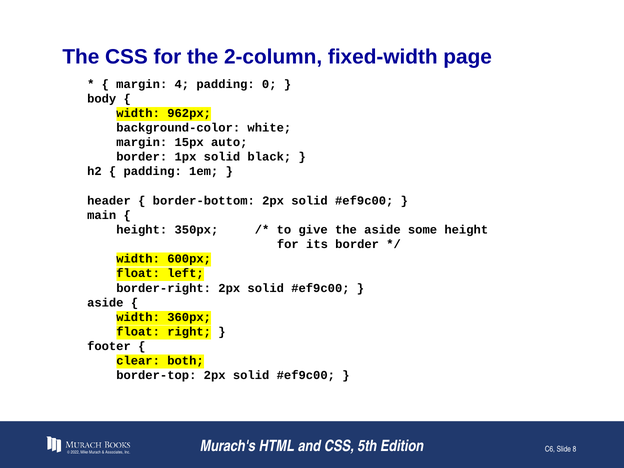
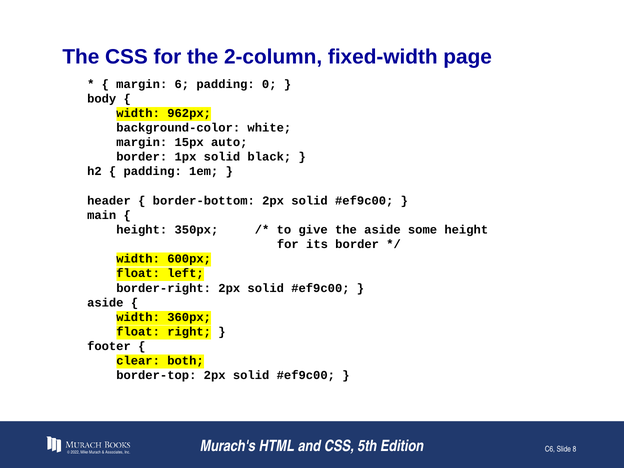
4: 4 -> 6
